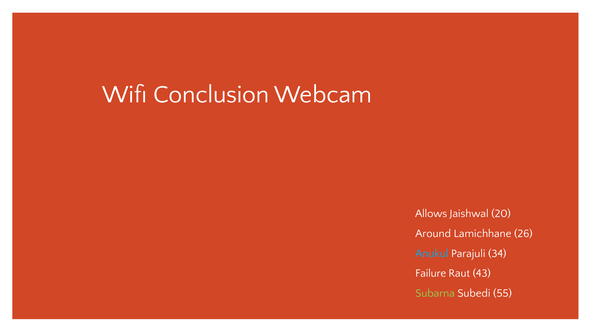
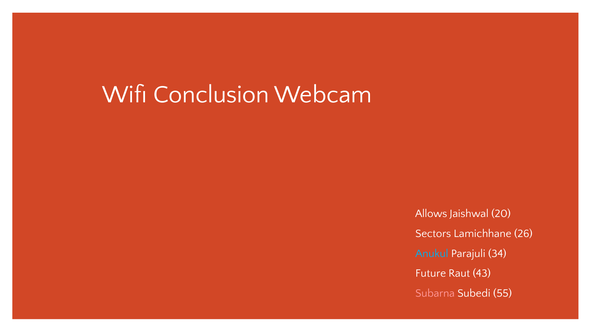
Around: Around -> Sectors
Failure: Failure -> Future
Subarna colour: light green -> pink
